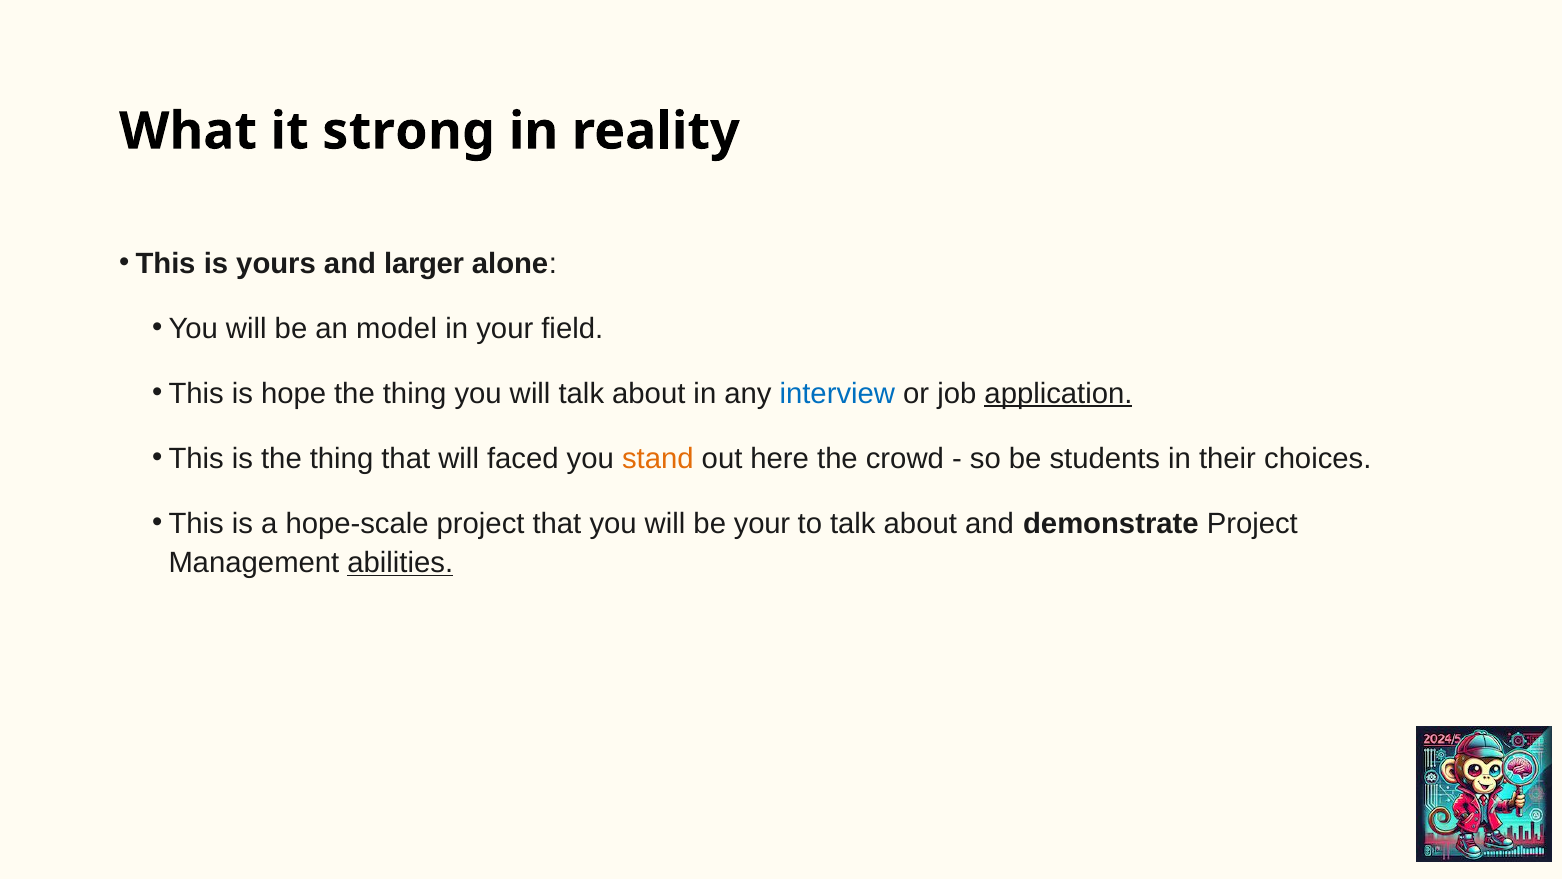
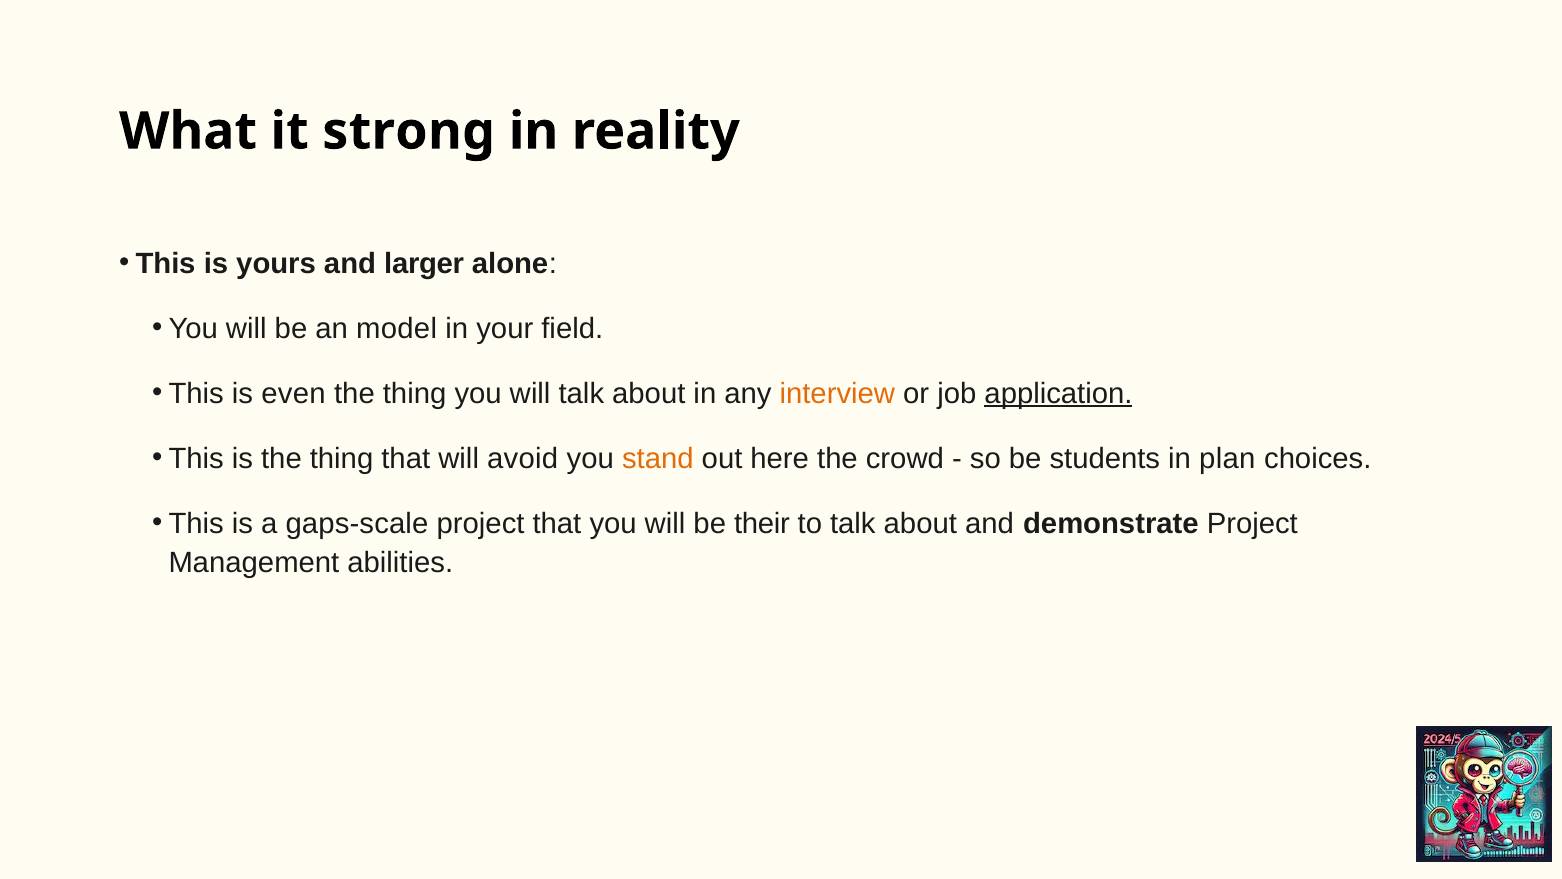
hope: hope -> even
interview colour: blue -> orange
faced: faced -> avoid
their: their -> plan
hope-scale: hope-scale -> gaps-scale
be your: your -> their
abilities underline: present -> none
